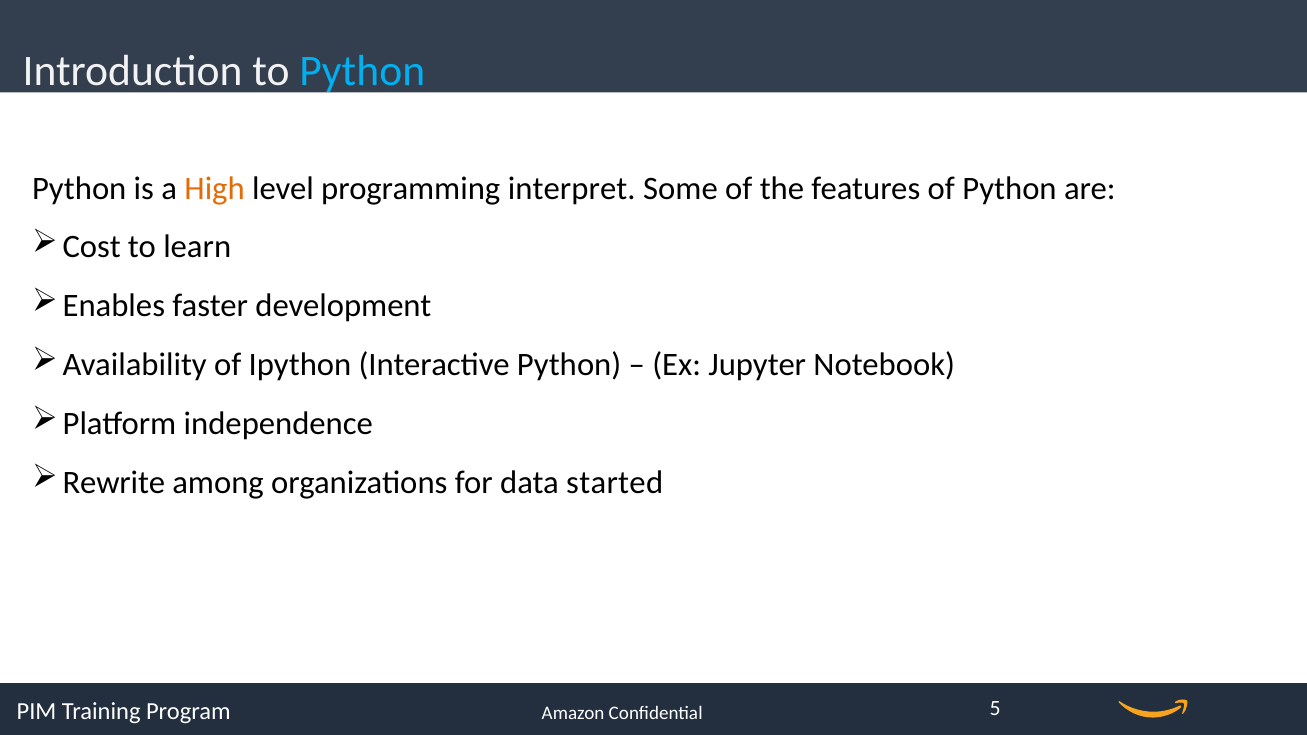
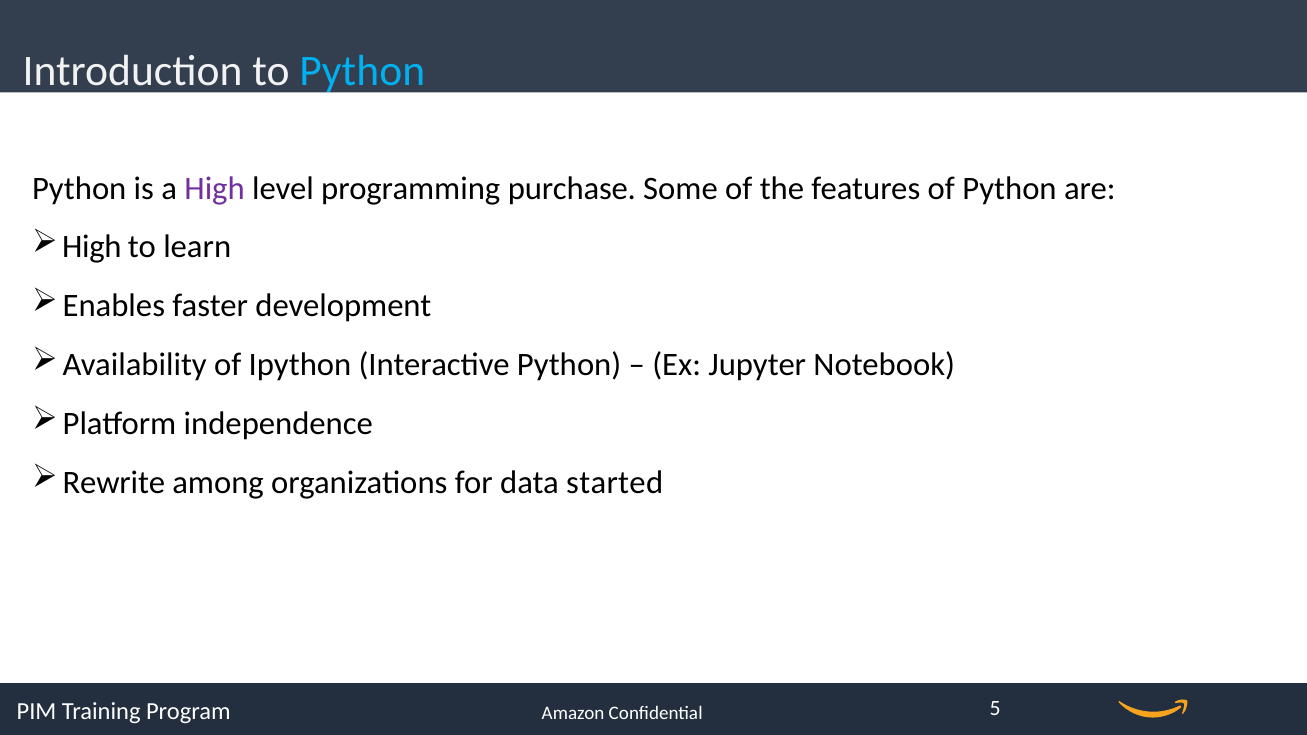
High at (215, 188) colour: orange -> purple
interpret: interpret -> purchase
Cost at (92, 247): Cost -> High
